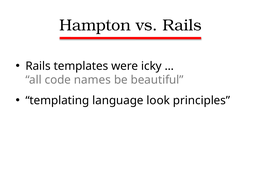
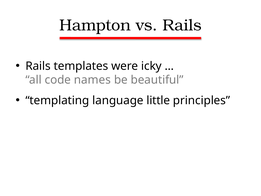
look: look -> little
